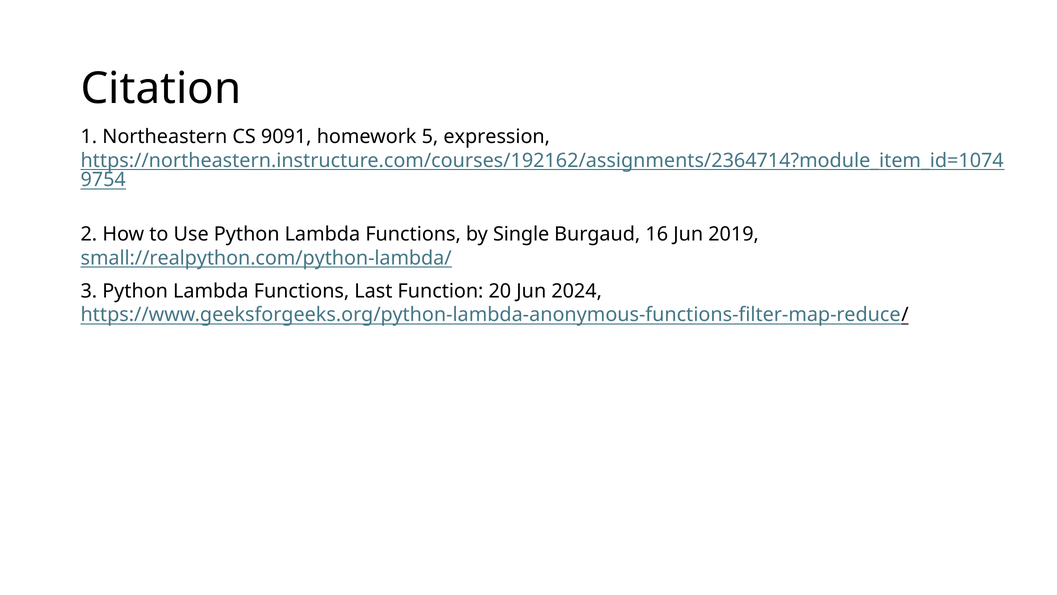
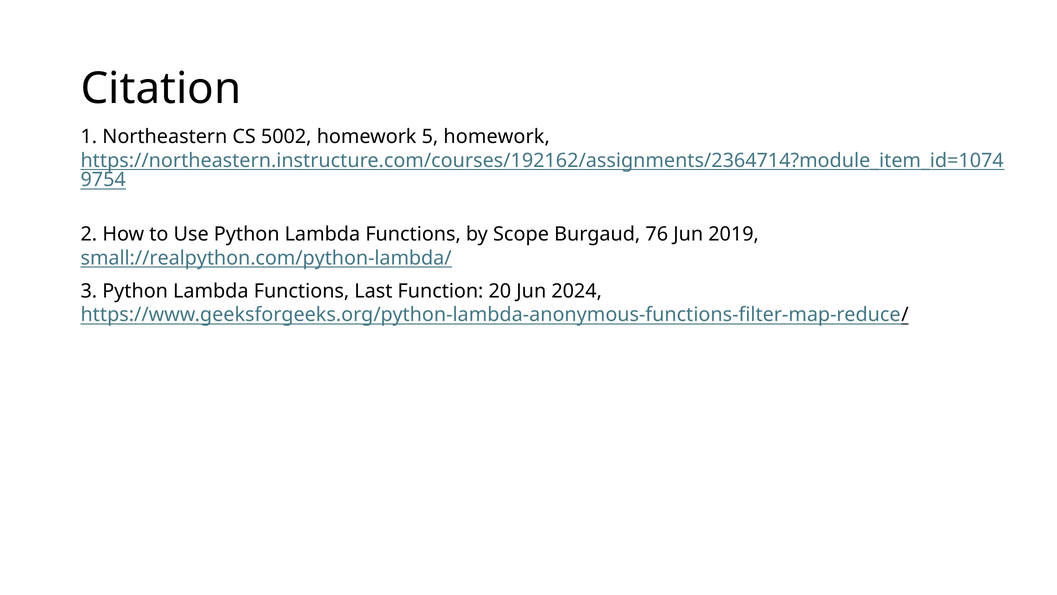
9091: 9091 -> 5002
5 expression: expression -> homework
Single: Single -> Scope
16: 16 -> 76
